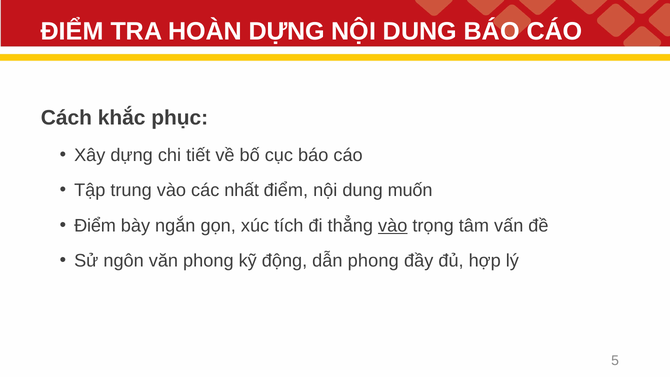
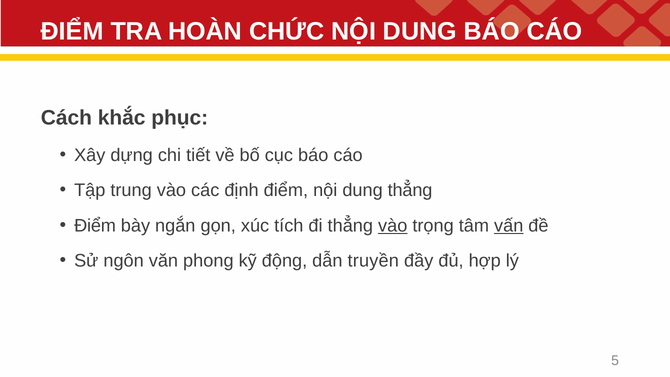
HOÀN DỰNG: DỰNG -> CHỨC
nhất: nhất -> định
dung muốn: muốn -> thẳng
vấn underline: none -> present
dẫn phong: phong -> truyền
